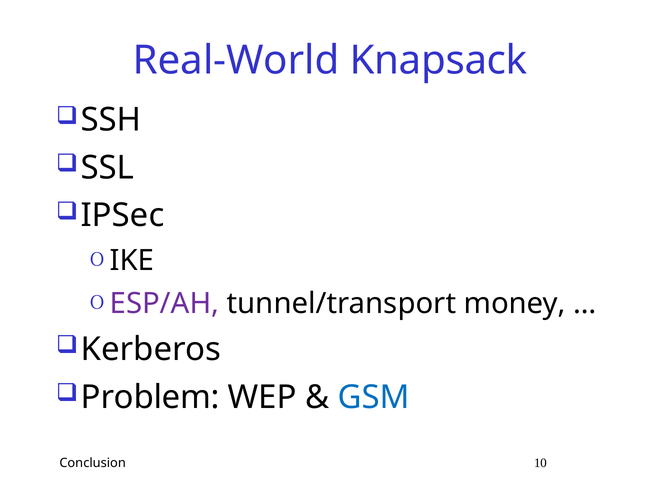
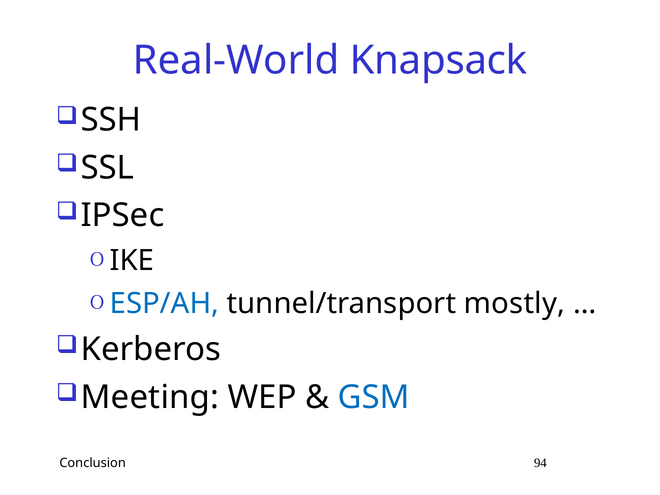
ESP/AH colour: purple -> blue
money: money -> mostly
Problem: Problem -> Meeting
10: 10 -> 94
